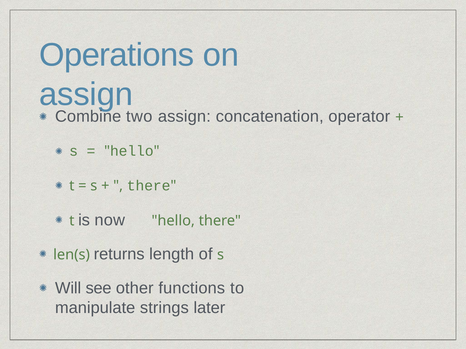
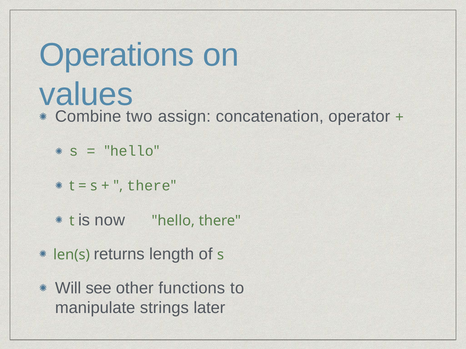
assign at (86, 94): assign -> values
